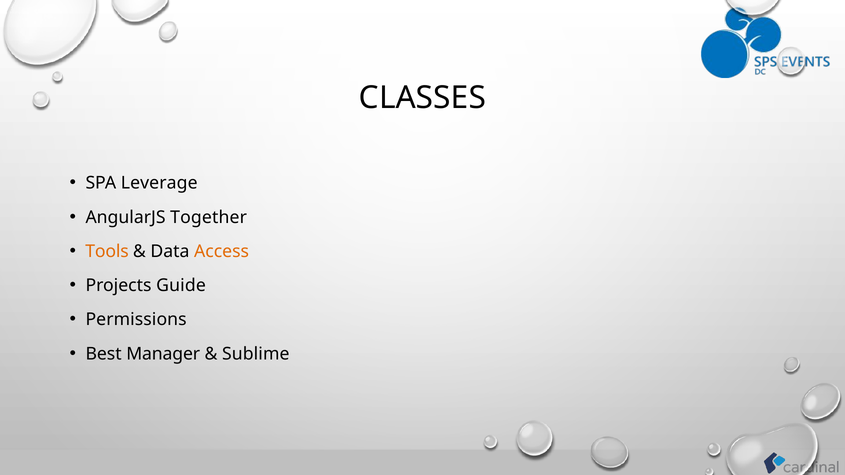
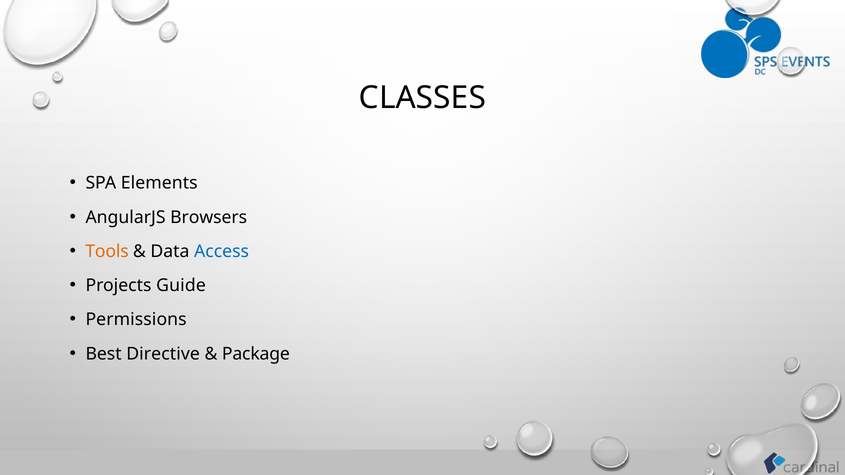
Leverage: Leverage -> Elements
Together: Together -> Browsers
Access colour: orange -> blue
Manager: Manager -> Directive
Sublime: Sublime -> Package
